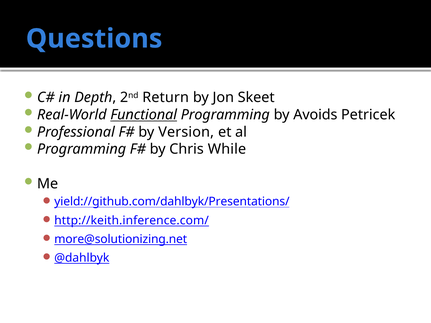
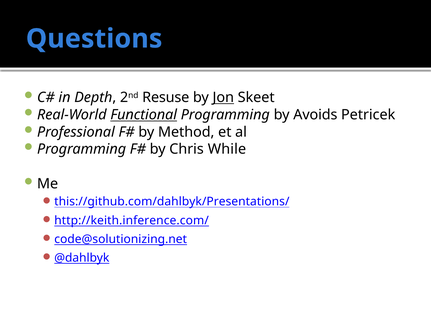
Return: Return -> Resuse
Jon underline: none -> present
Version: Version -> Method
yield://github.com/dahlbyk/Presentations/: yield://github.com/dahlbyk/Presentations/ -> this://github.com/dahlbyk/Presentations/
more@solutionizing.net: more@solutionizing.net -> code@solutionizing.net
